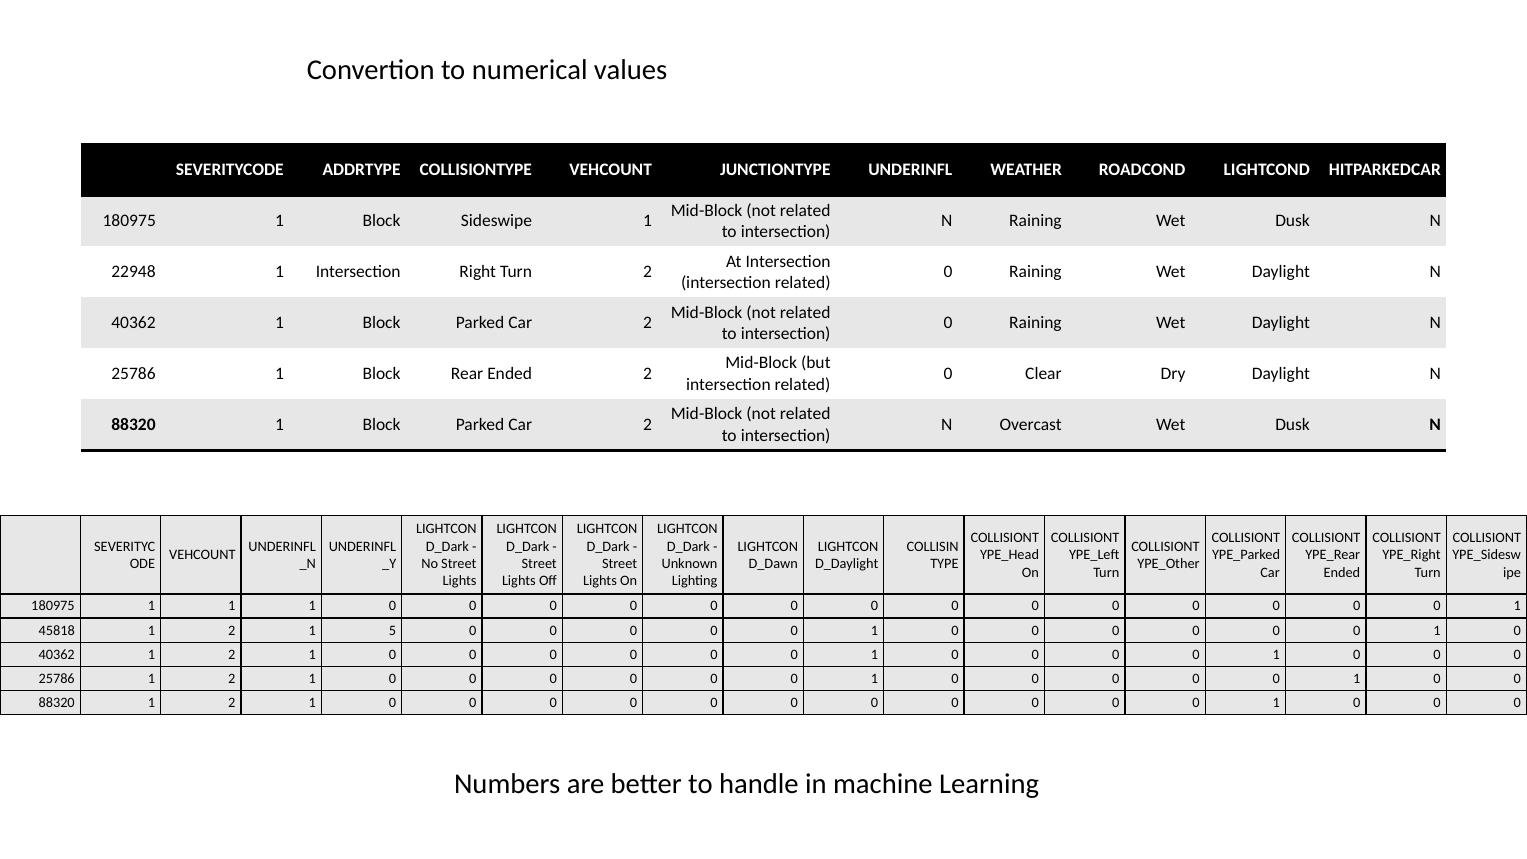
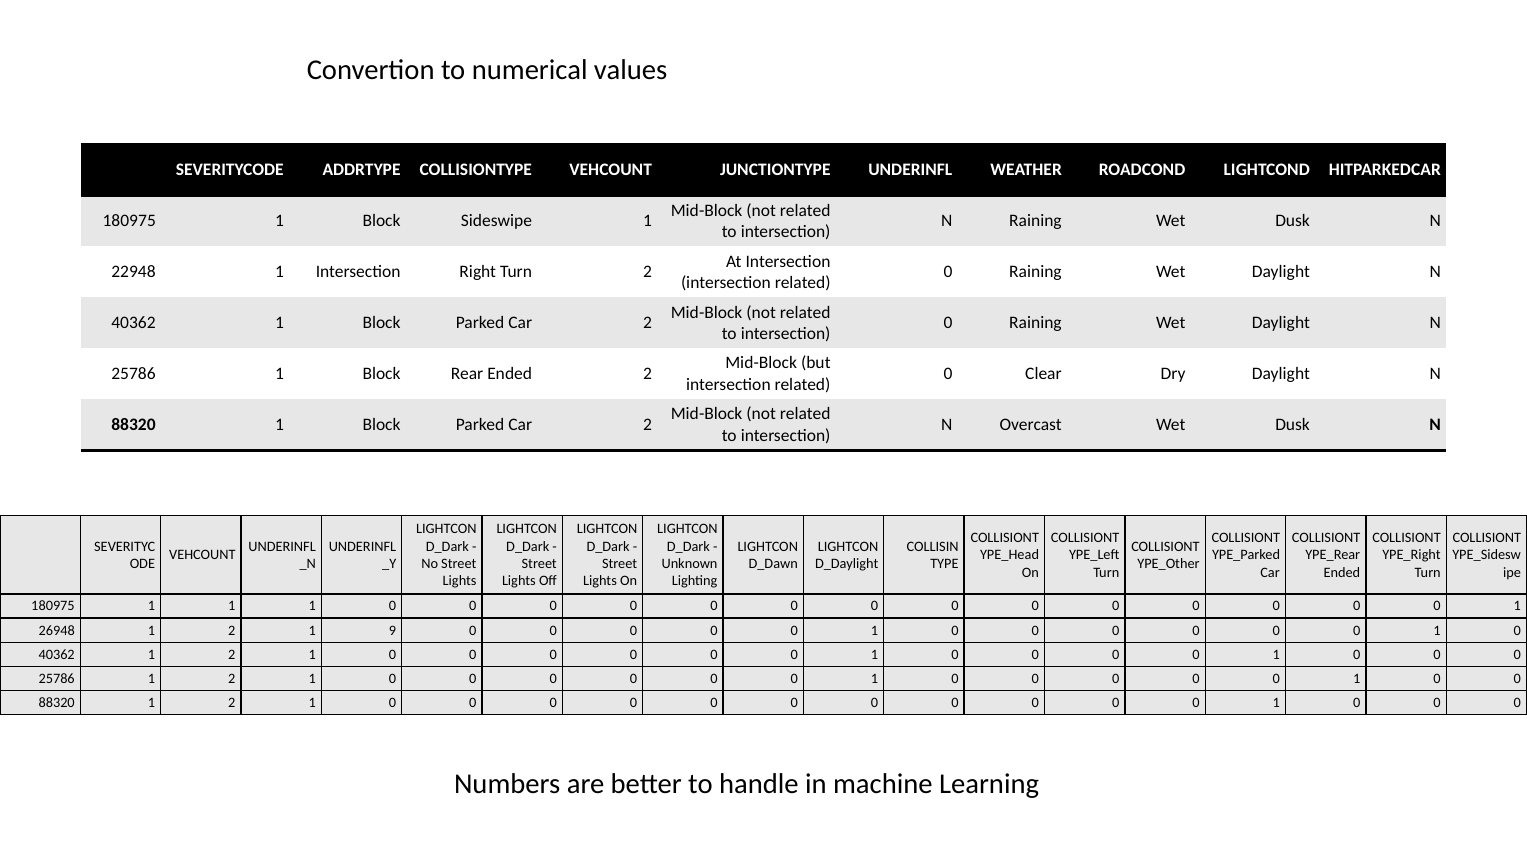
45818: 45818 -> 26948
5: 5 -> 9
